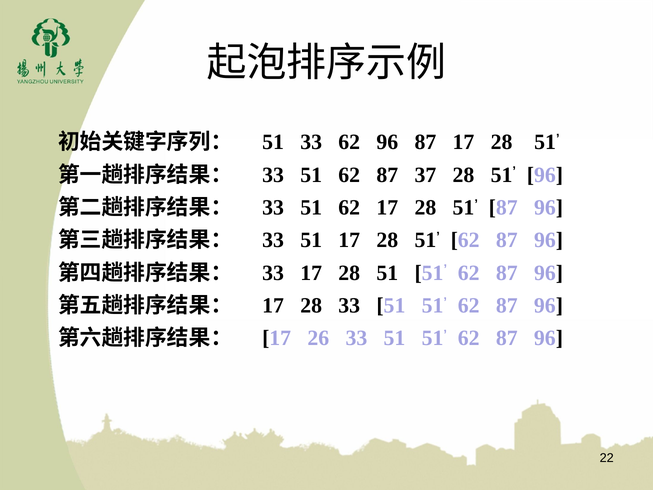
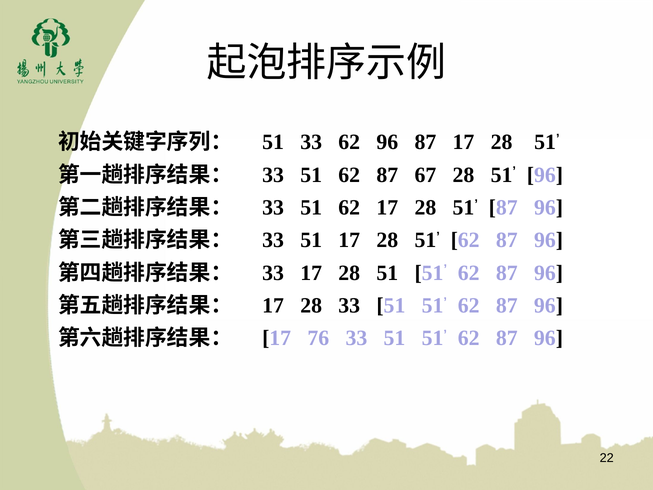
37: 37 -> 67
26: 26 -> 76
